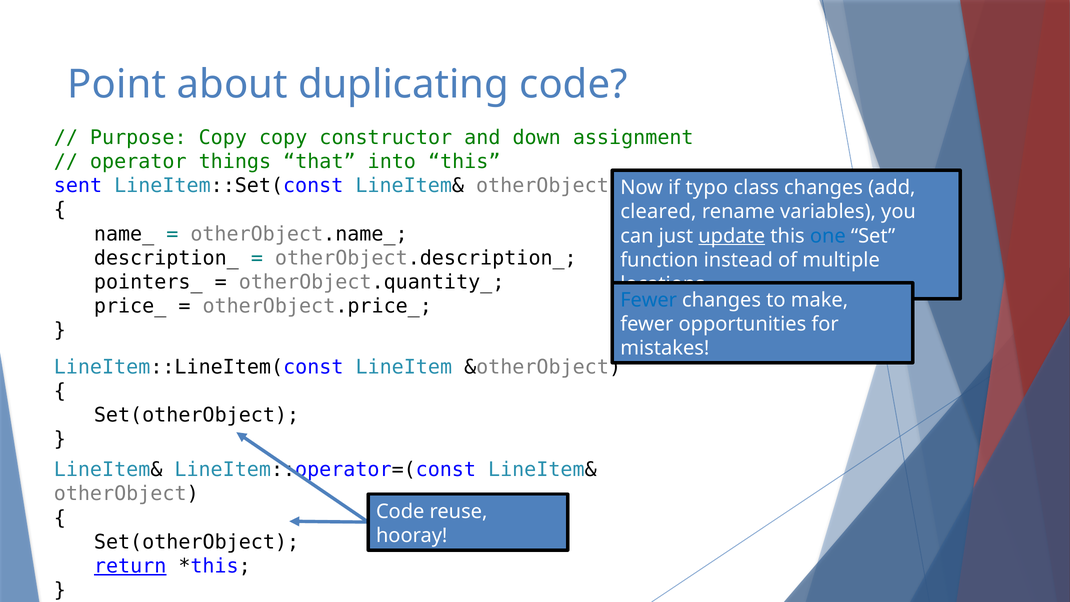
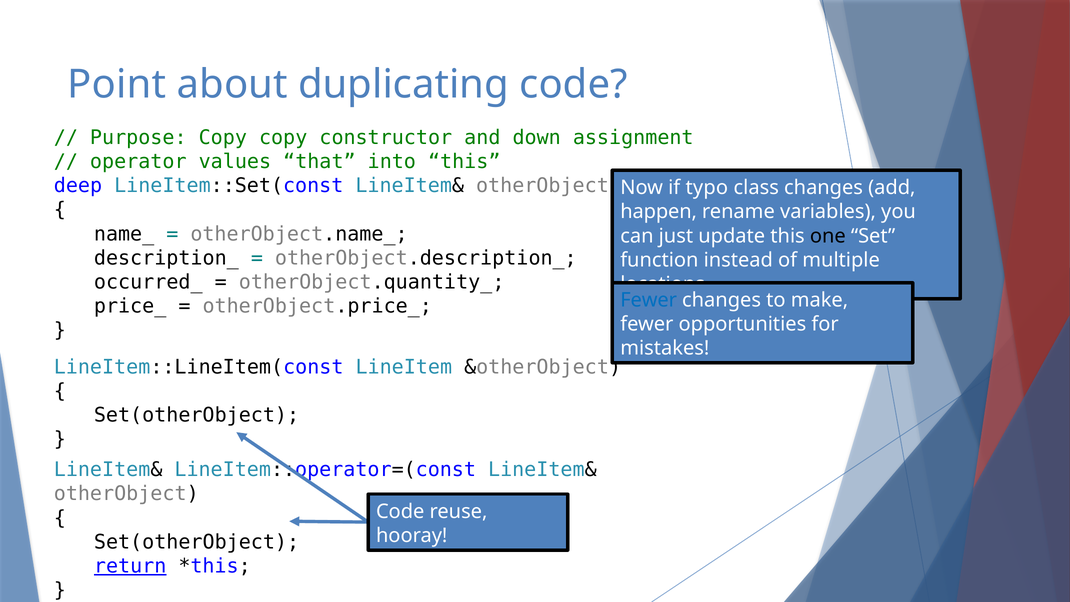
things: things -> values
sent: sent -> deep
cleared: cleared -> happen
update underline: present -> none
one colour: blue -> black
pointers_: pointers_ -> occurred_
